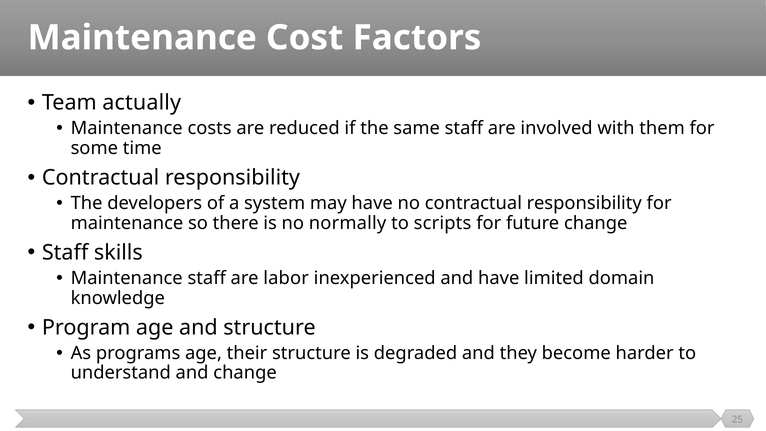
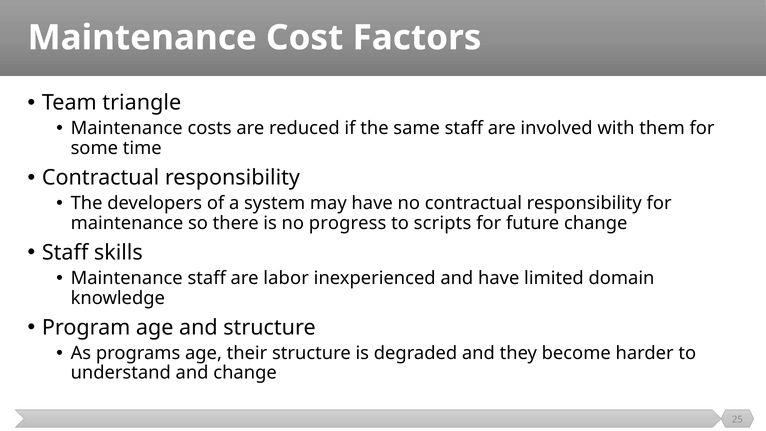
actually: actually -> triangle
normally: normally -> progress
